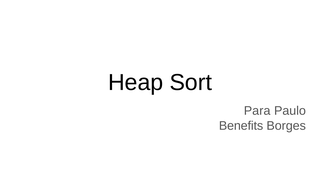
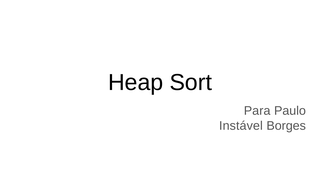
Benefits: Benefits -> Instável
